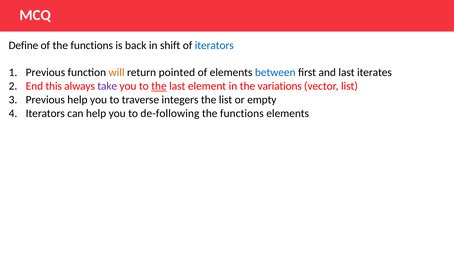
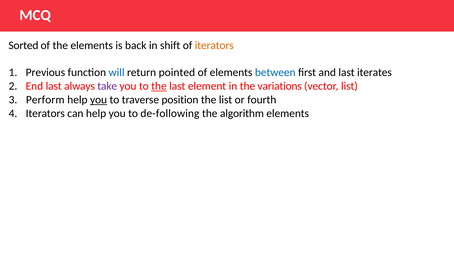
Define: Define -> Sorted
of the functions: functions -> elements
iterators at (214, 45) colour: blue -> orange
will colour: orange -> blue
End this: this -> last
Previous at (45, 100): Previous -> Perform
you at (99, 100) underline: none -> present
integers: integers -> position
empty: empty -> fourth
functions at (242, 114): functions -> algorithm
